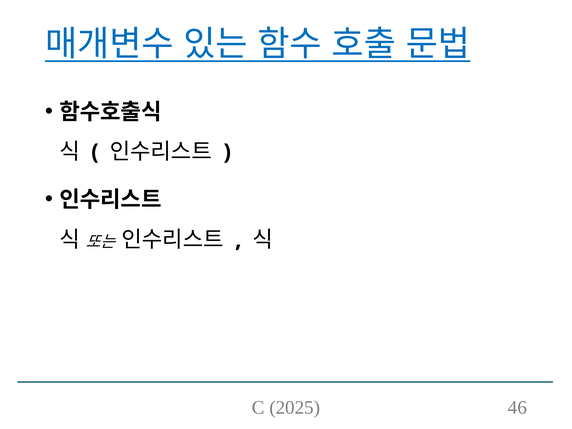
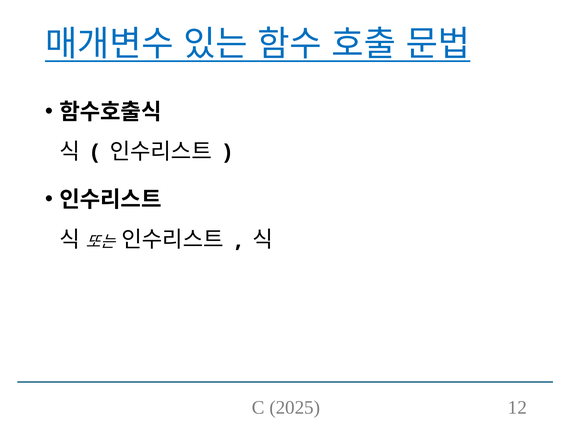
46: 46 -> 12
